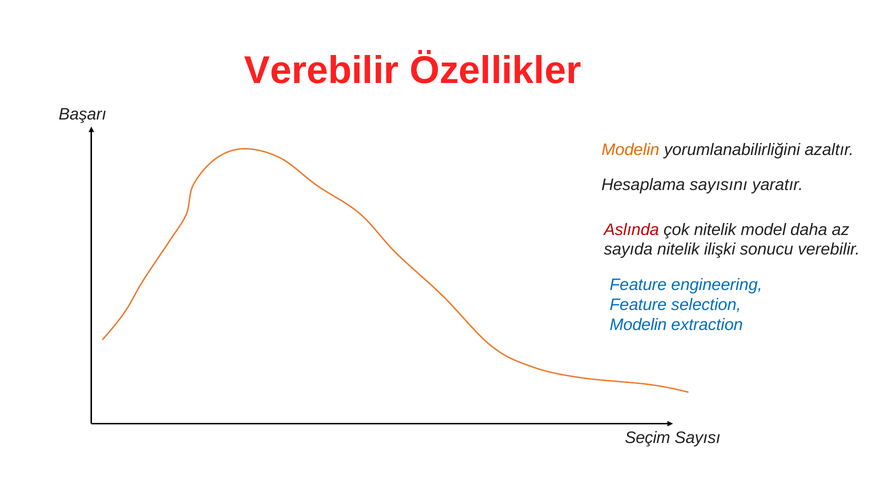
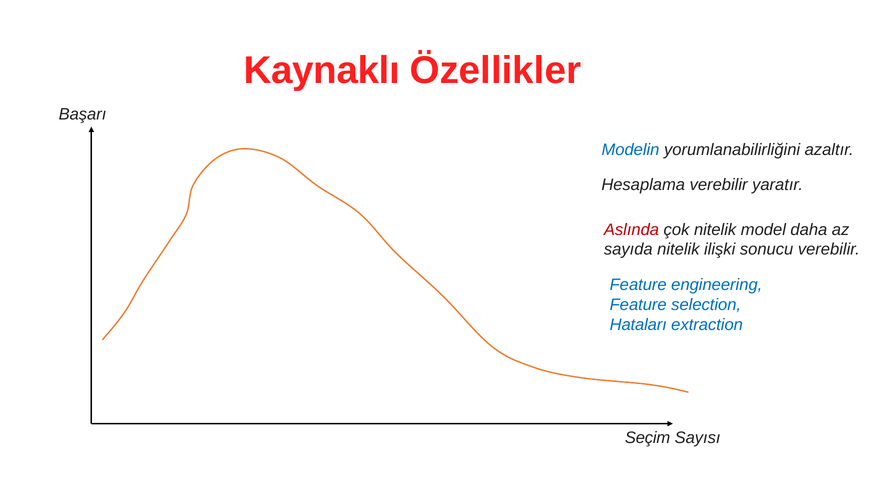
Verebilir at (322, 70): Verebilir -> Kaynaklı
Modelin at (631, 150) colour: orange -> blue
Hesaplama sayısını: sayısını -> verebilir
Modelin at (638, 324): Modelin -> Hataları
